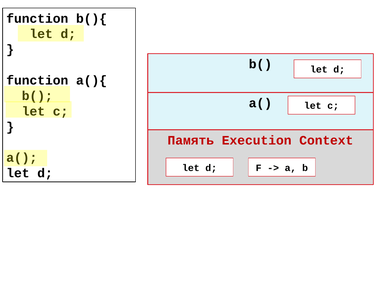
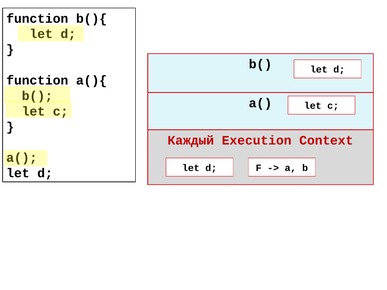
Память: Память -> Каждый
